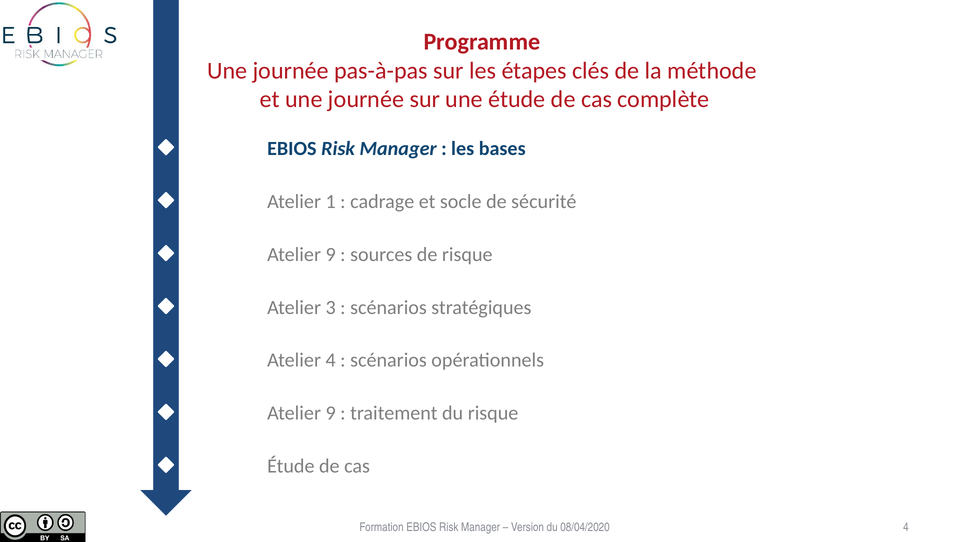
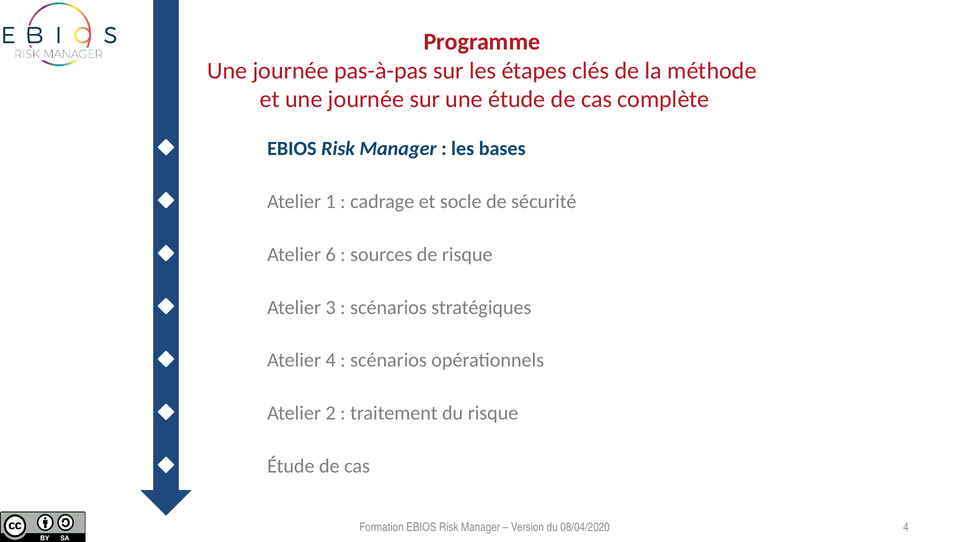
9 at (331, 255): 9 -> 6
9 at (331, 413): 9 -> 2
